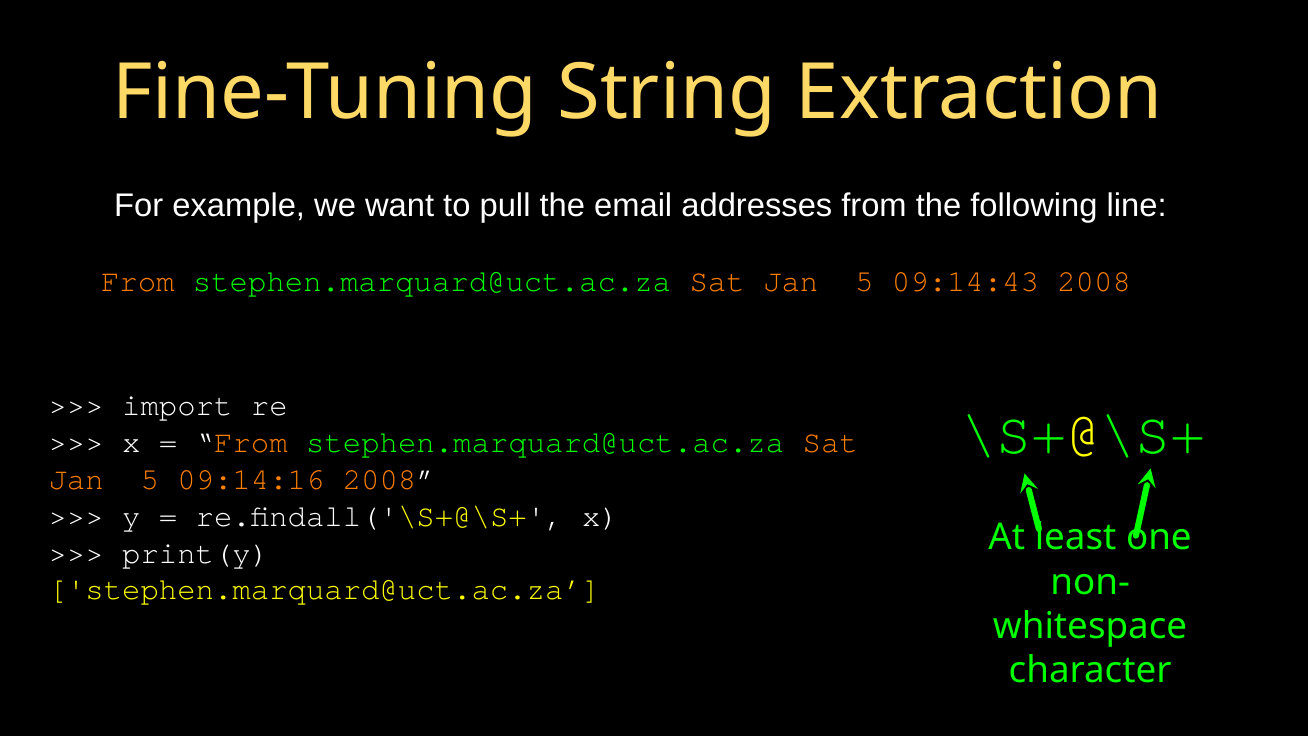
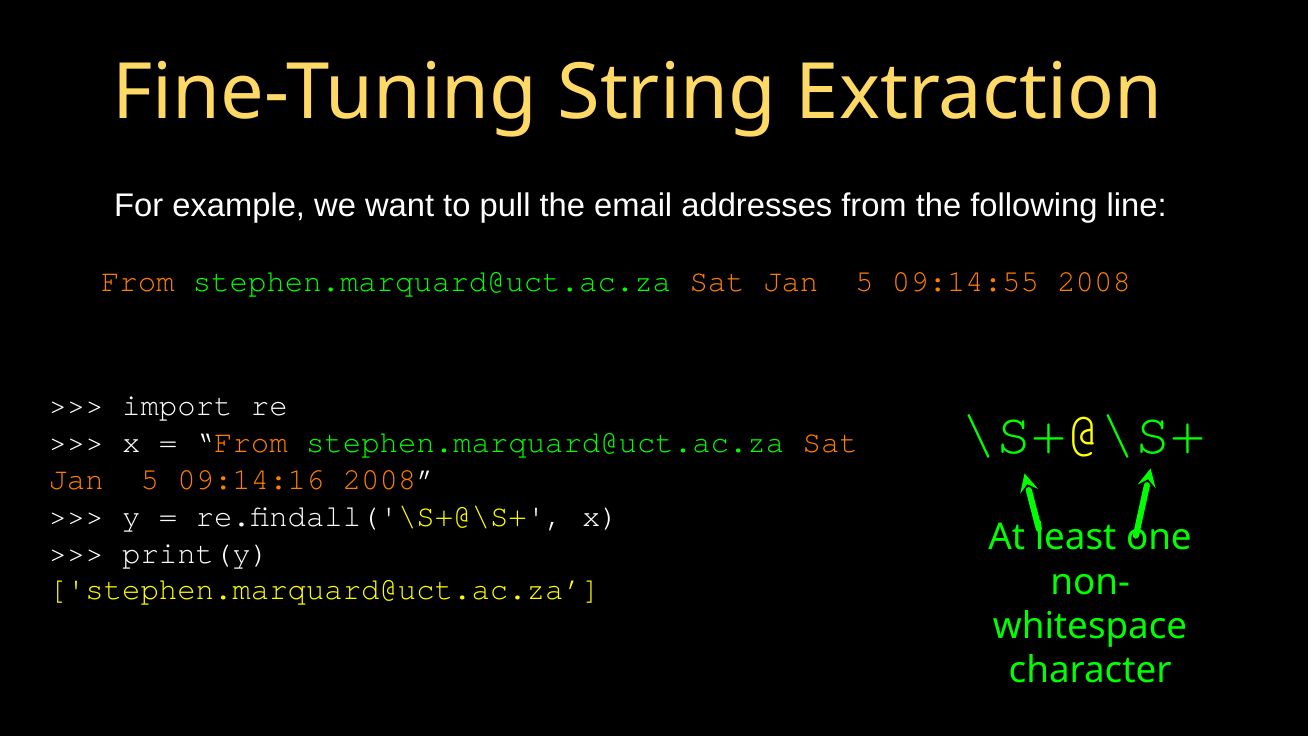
09:14:43: 09:14:43 -> 09:14:55
